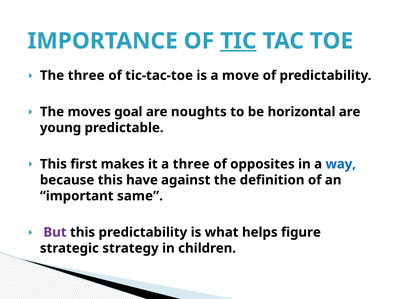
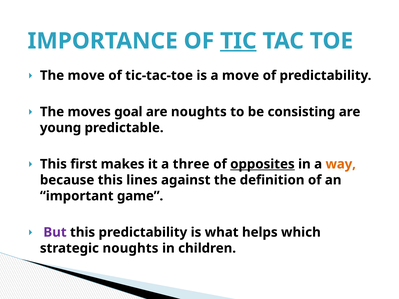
The three: three -> move
horizontal: horizontal -> consisting
opposites underline: none -> present
way colour: blue -> orange
have: have -> lines
same: same -> game
figure: figure -> which
strategic strategy: strategy -> noughts
